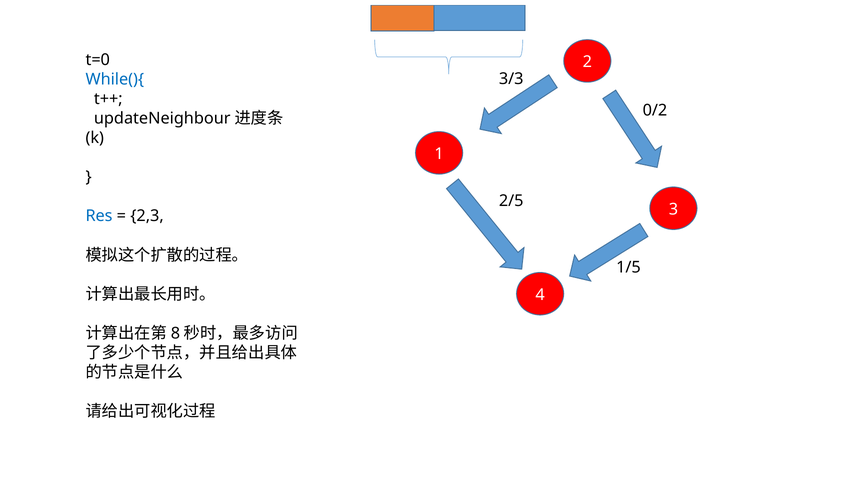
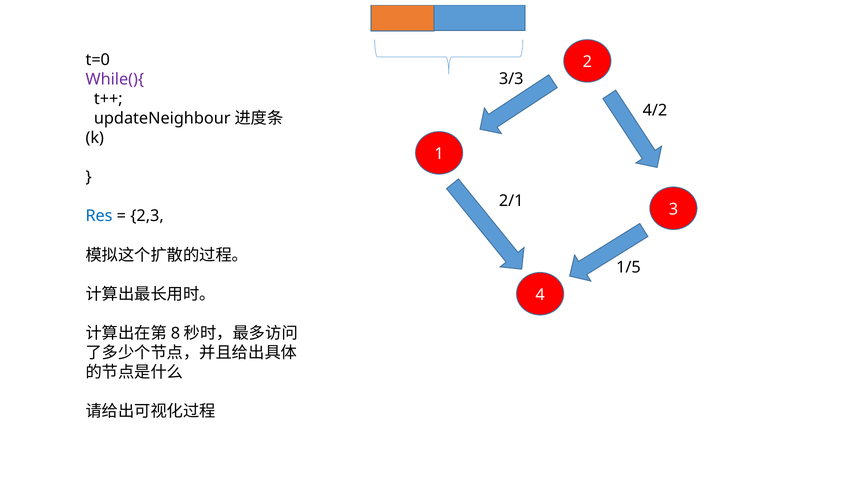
While(){ colour: blue -> purple
0/2: 0/2 -> 4/2
2/5: 2/5 -> 2/1
